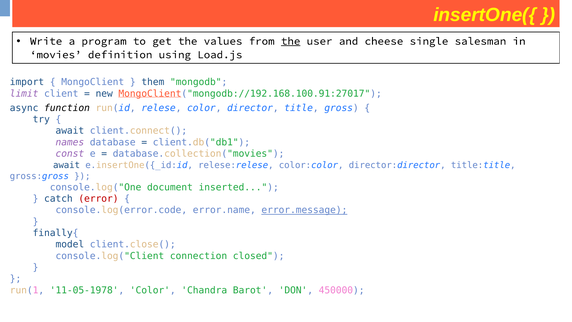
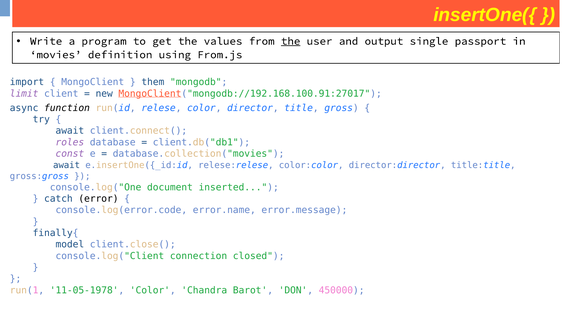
cheese: cheese -> output
salesman: salesman -> passport
Load.js: Load.js -> From.js
names: names -> roles
error colour: red -> black
error.message underline: present -> none
